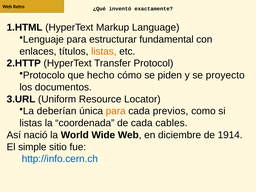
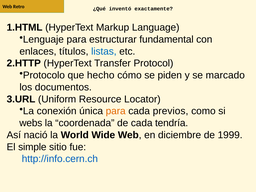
listas at (104, 51) colour: orange -> blue
proyecto: proyecto -> marcado
deberían: deberían -> conexión
listas at (31, 123): listas -> webs
cables: cables -> tendría
1914: 1914 -> 1999
